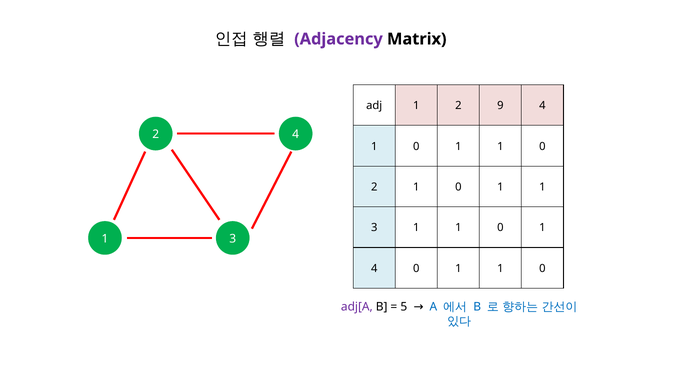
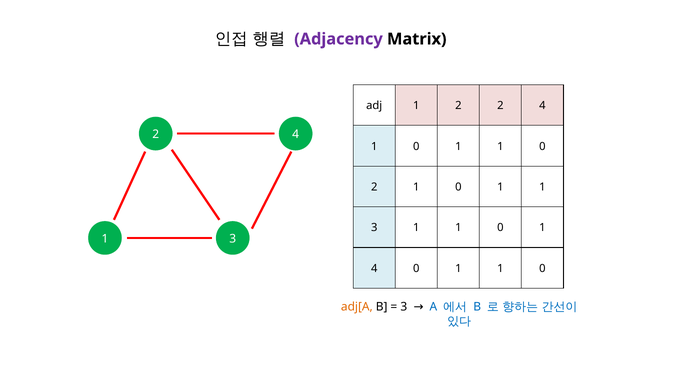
2 9: 9 -> 2
adj[A colour: purple -> orange
5 at (404, 307): 5 -> 3
